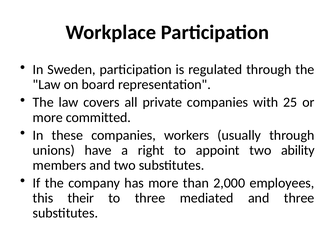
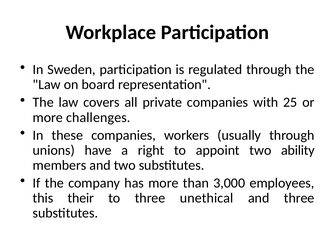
committed: committed -> challenges
2,000: 2,000 -> 3,000
mediated: mediated -> unethical
